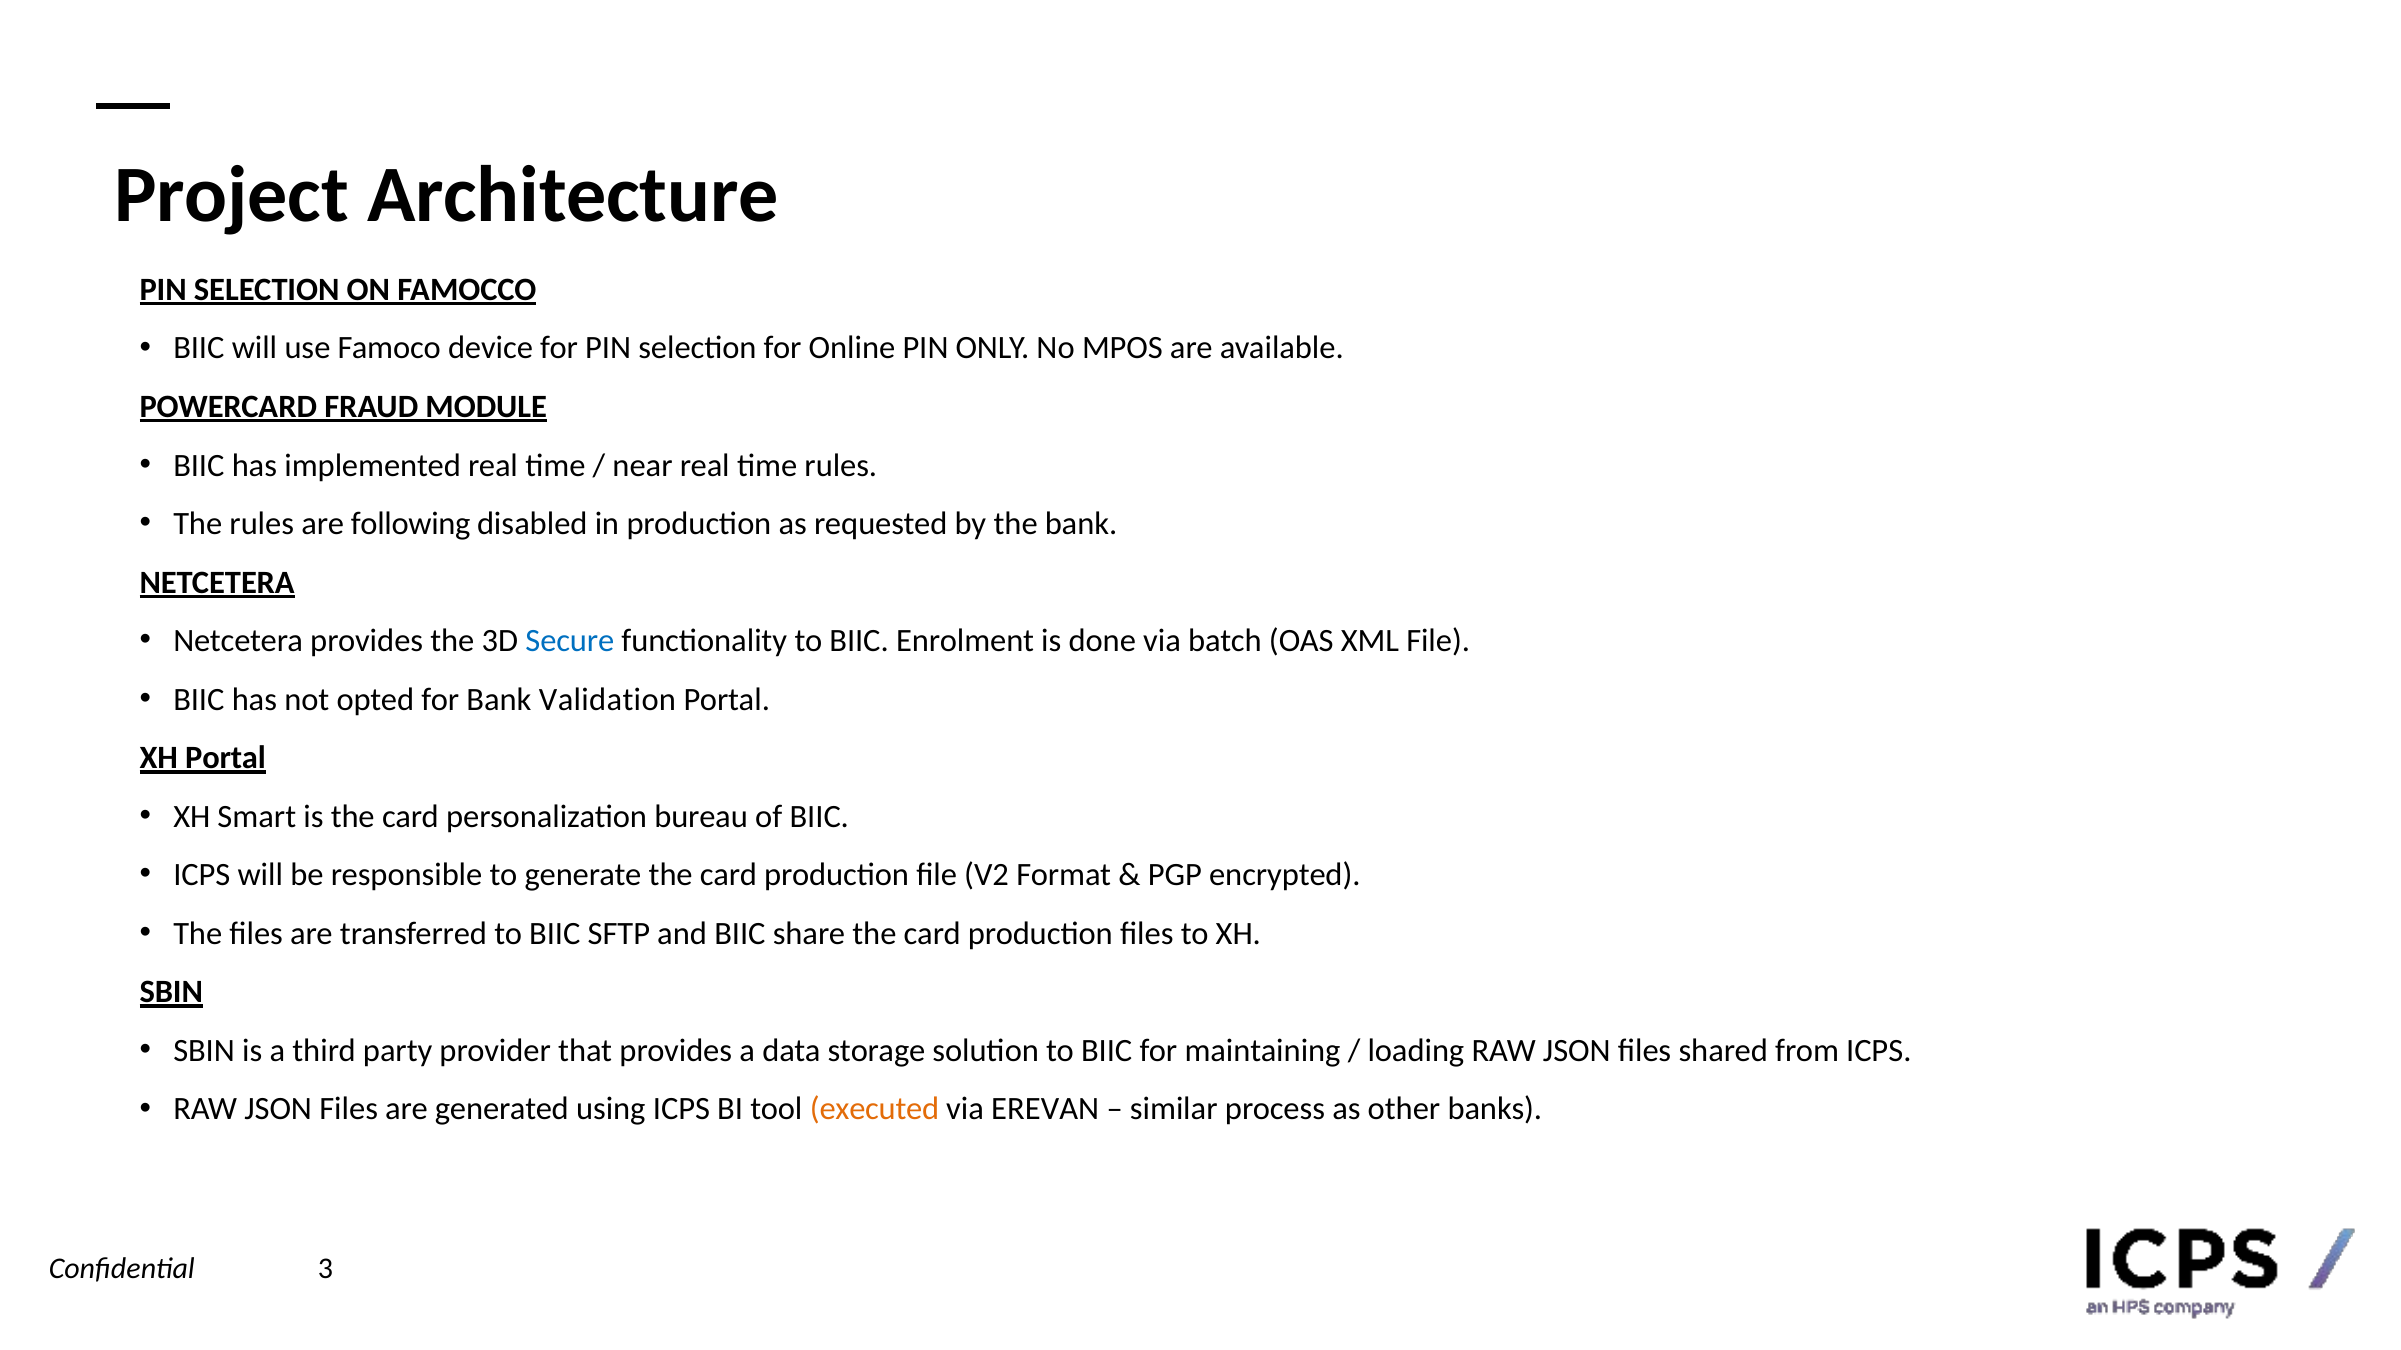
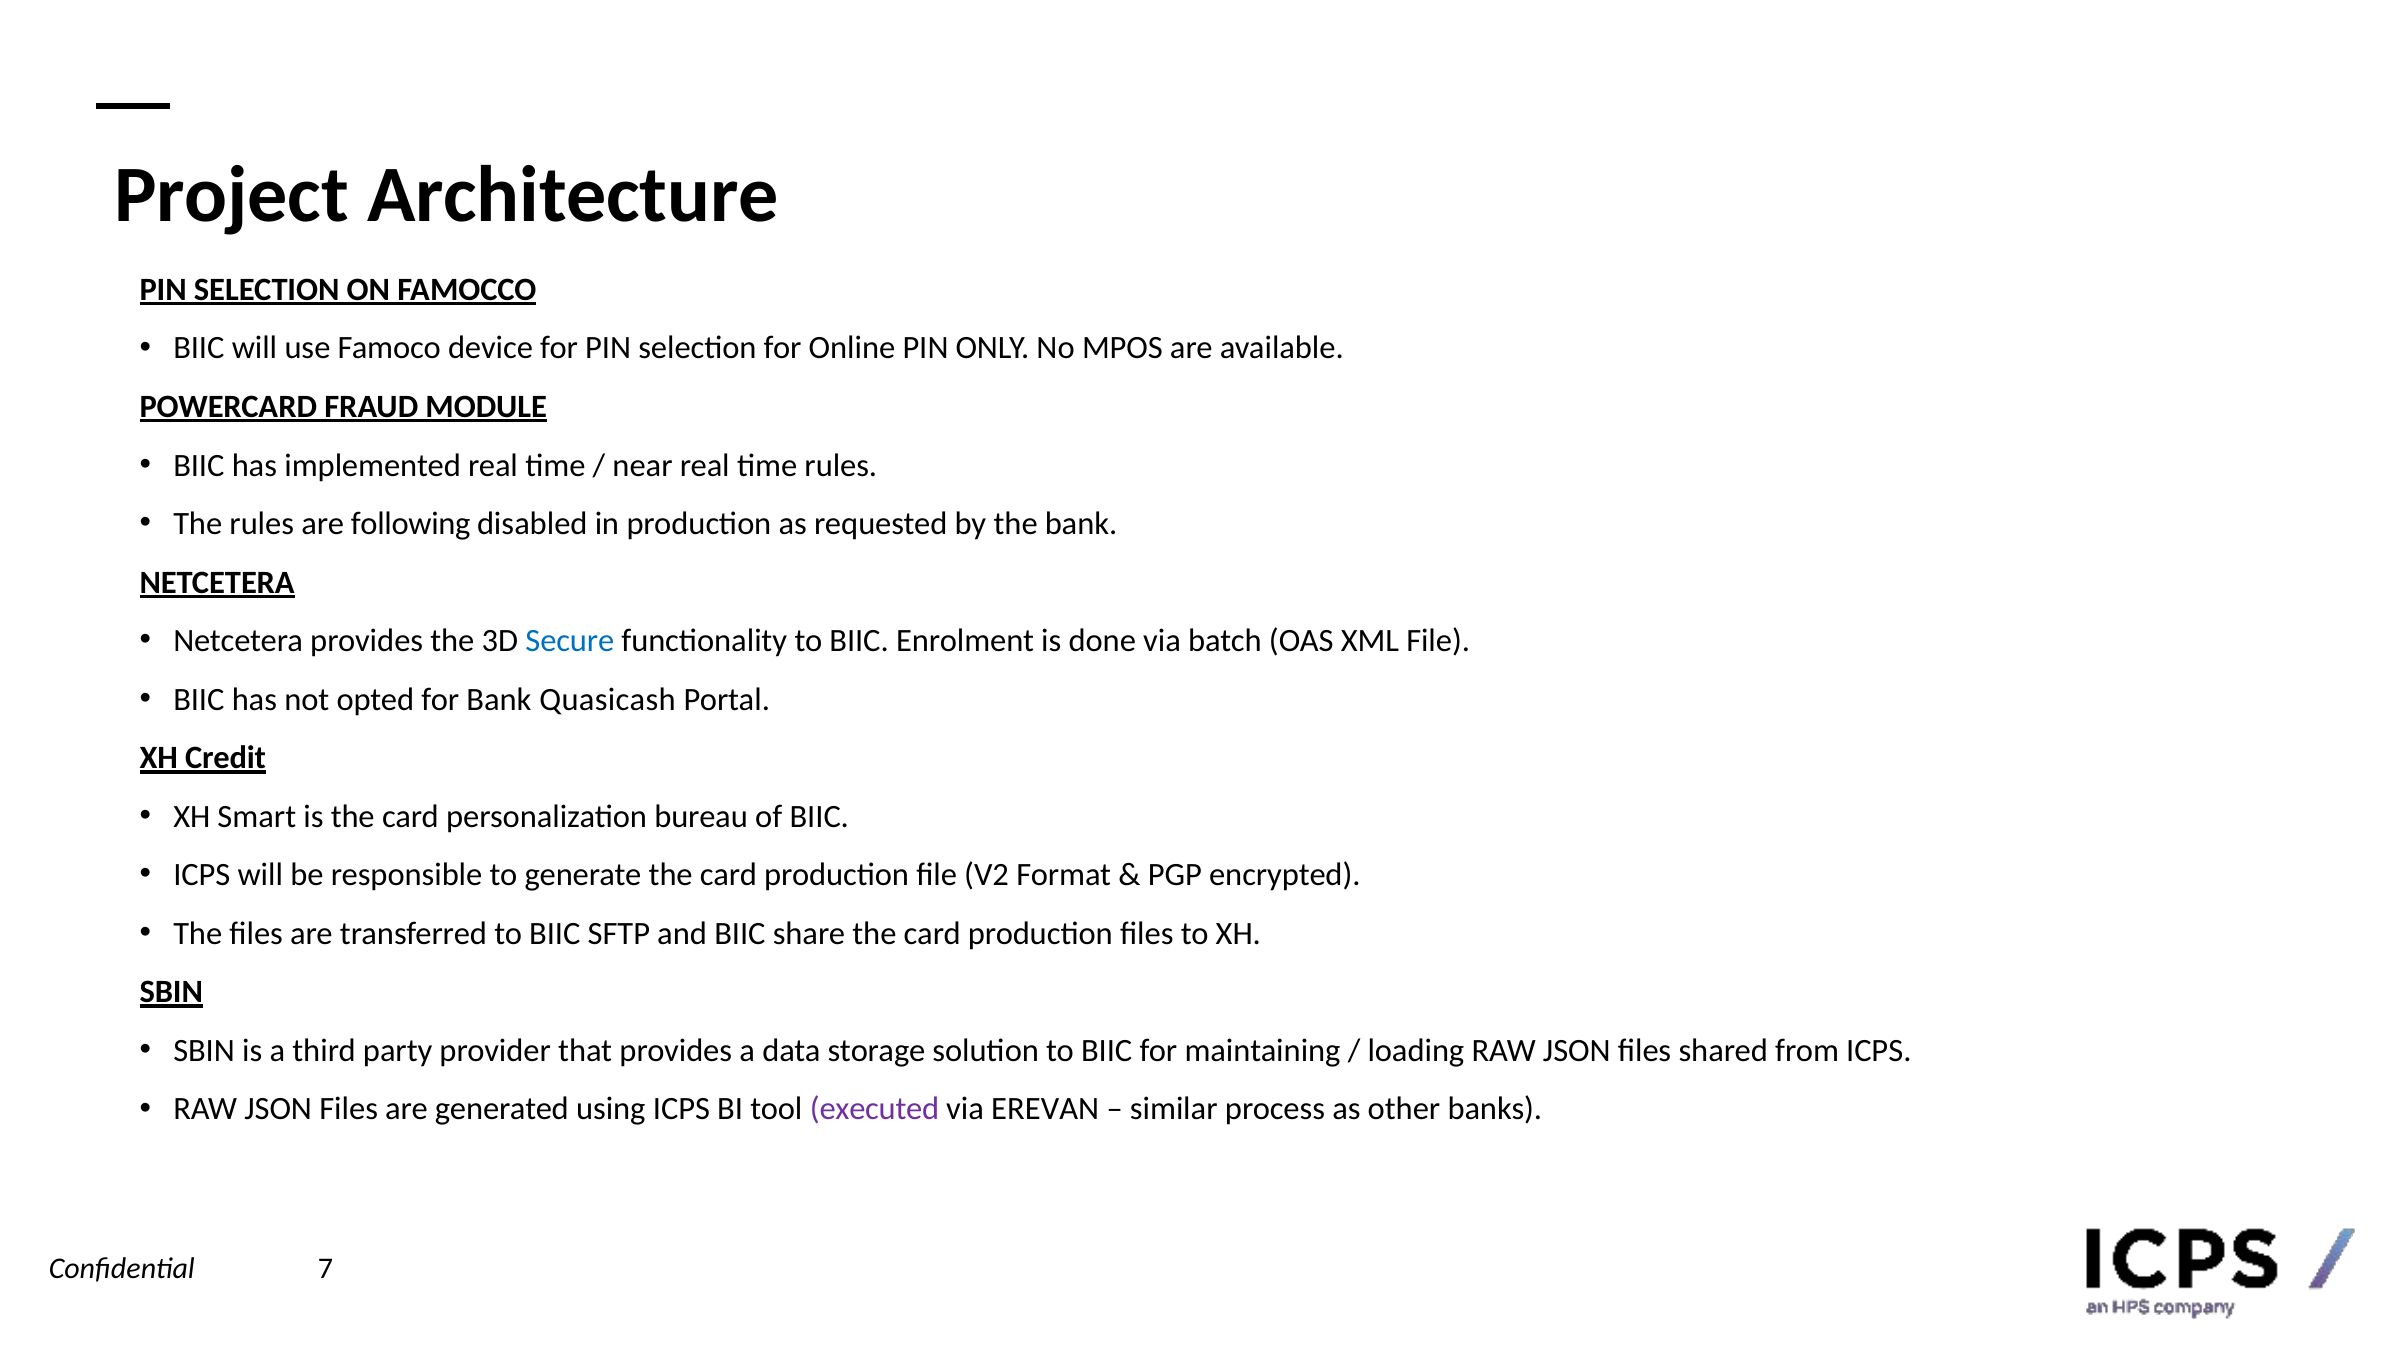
Validation: Validation -> Quasicash
XH Portal: Portal -> Credit
executed colour: orange -> purple
3: 3 -> 7
